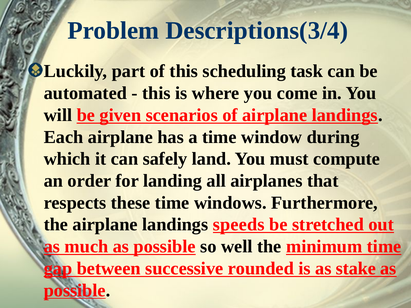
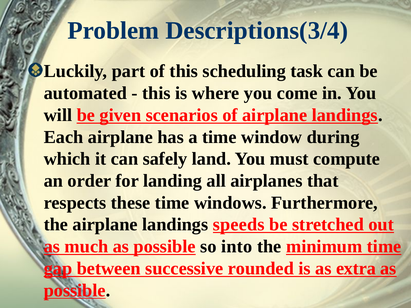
well: well -> into
stake: stake -> extra
